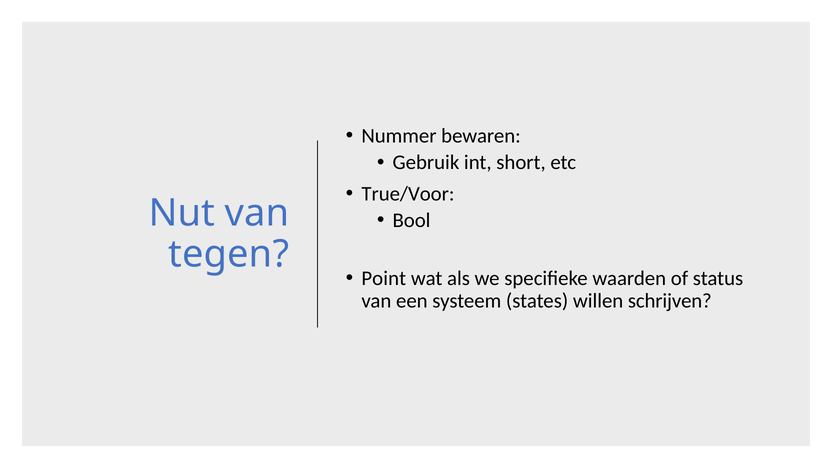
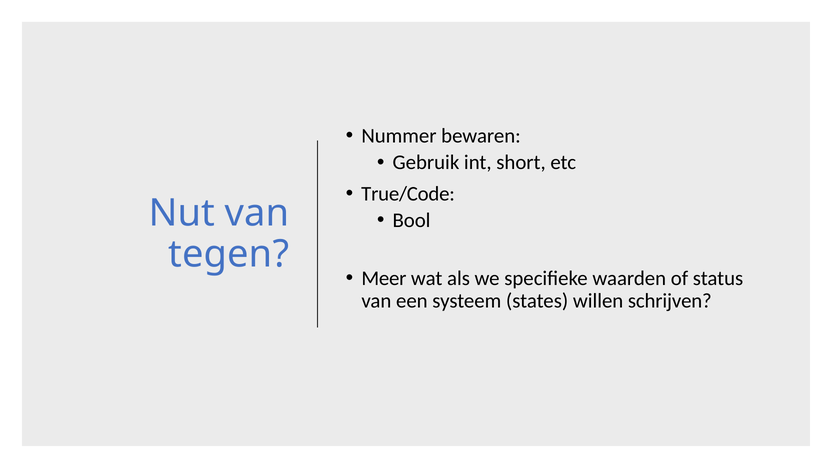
True/Voor: True/Voor -> True/Code
Point: Point -> Meer
